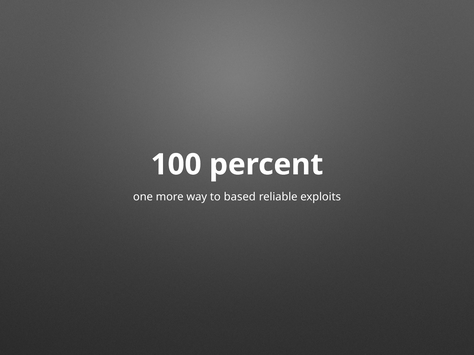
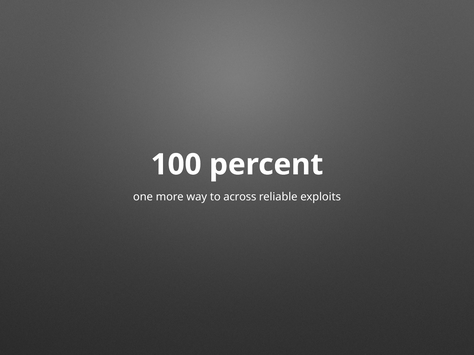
based: based -> across
